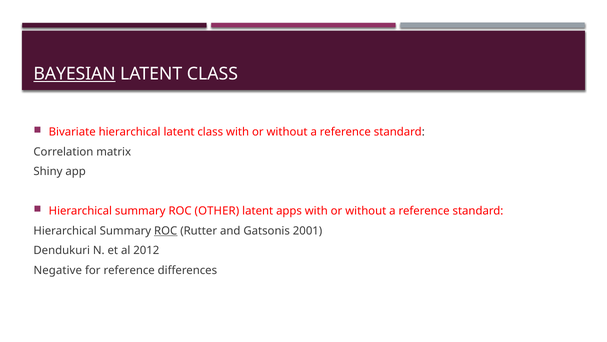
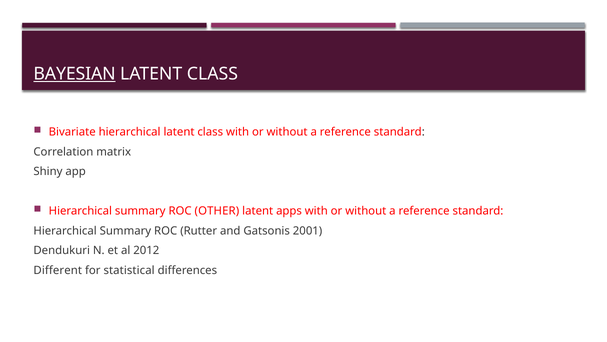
ROC at (166, 231) underline: present -> none
Negative: Negative -> Different
for reference: reference -> statistical
